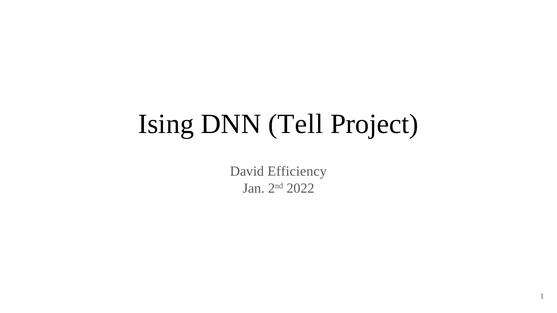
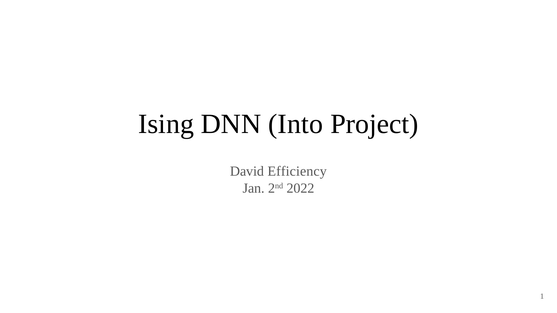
Tell: Tell -> Into
